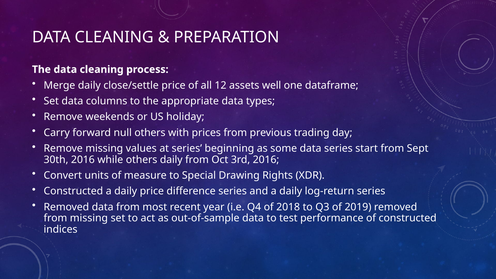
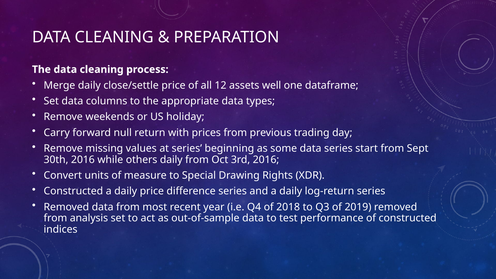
null others: others -> return
from missing: missing -> analysis
